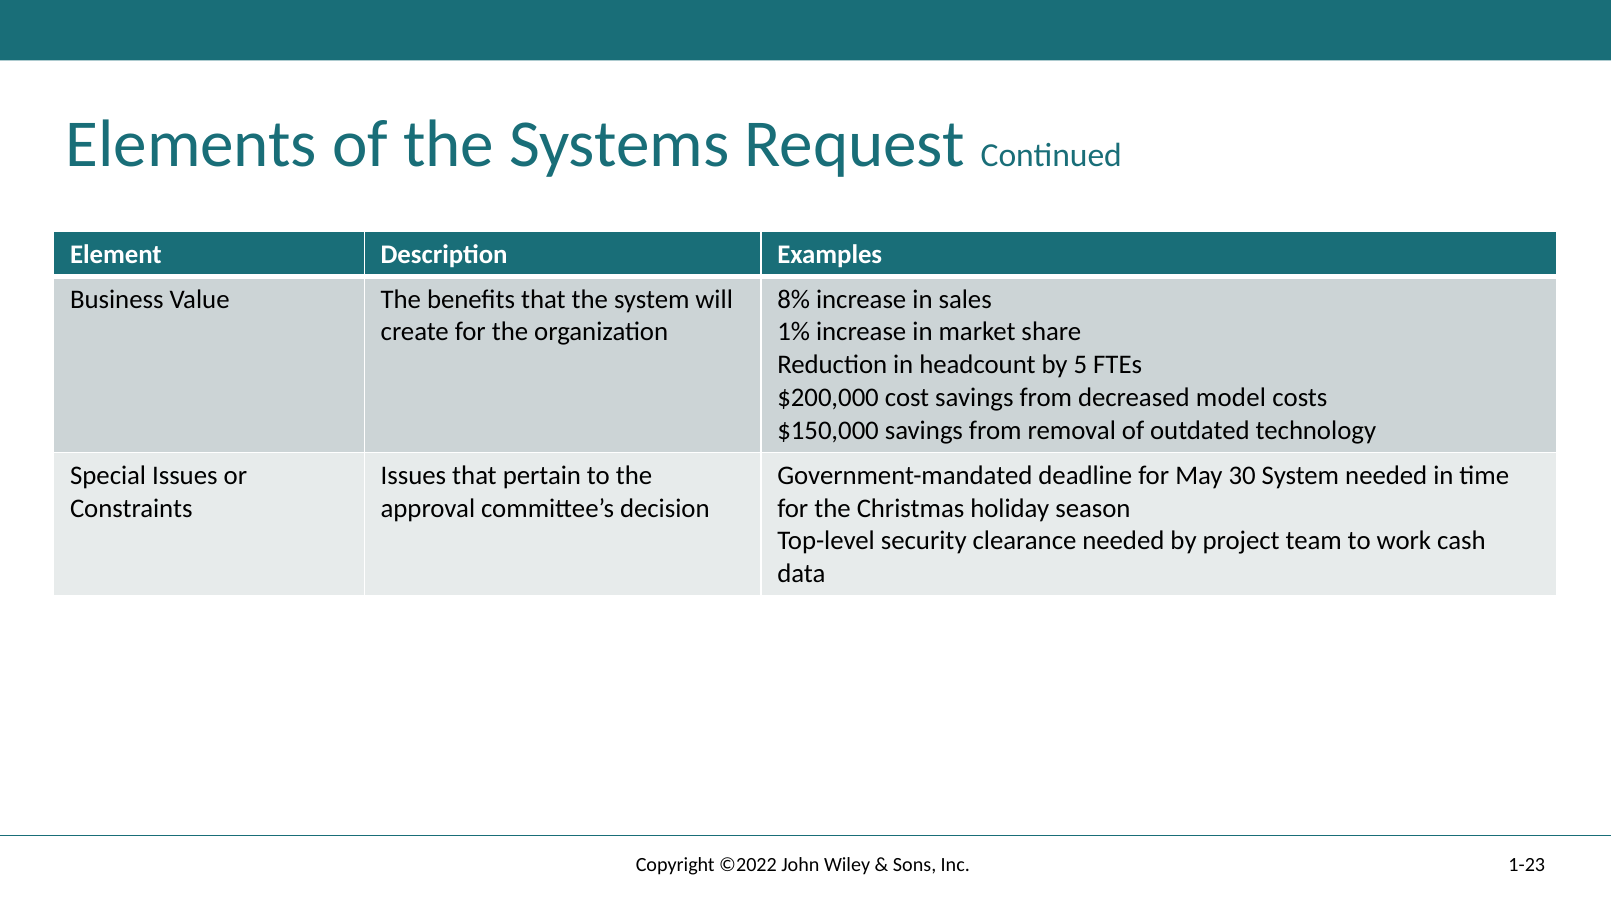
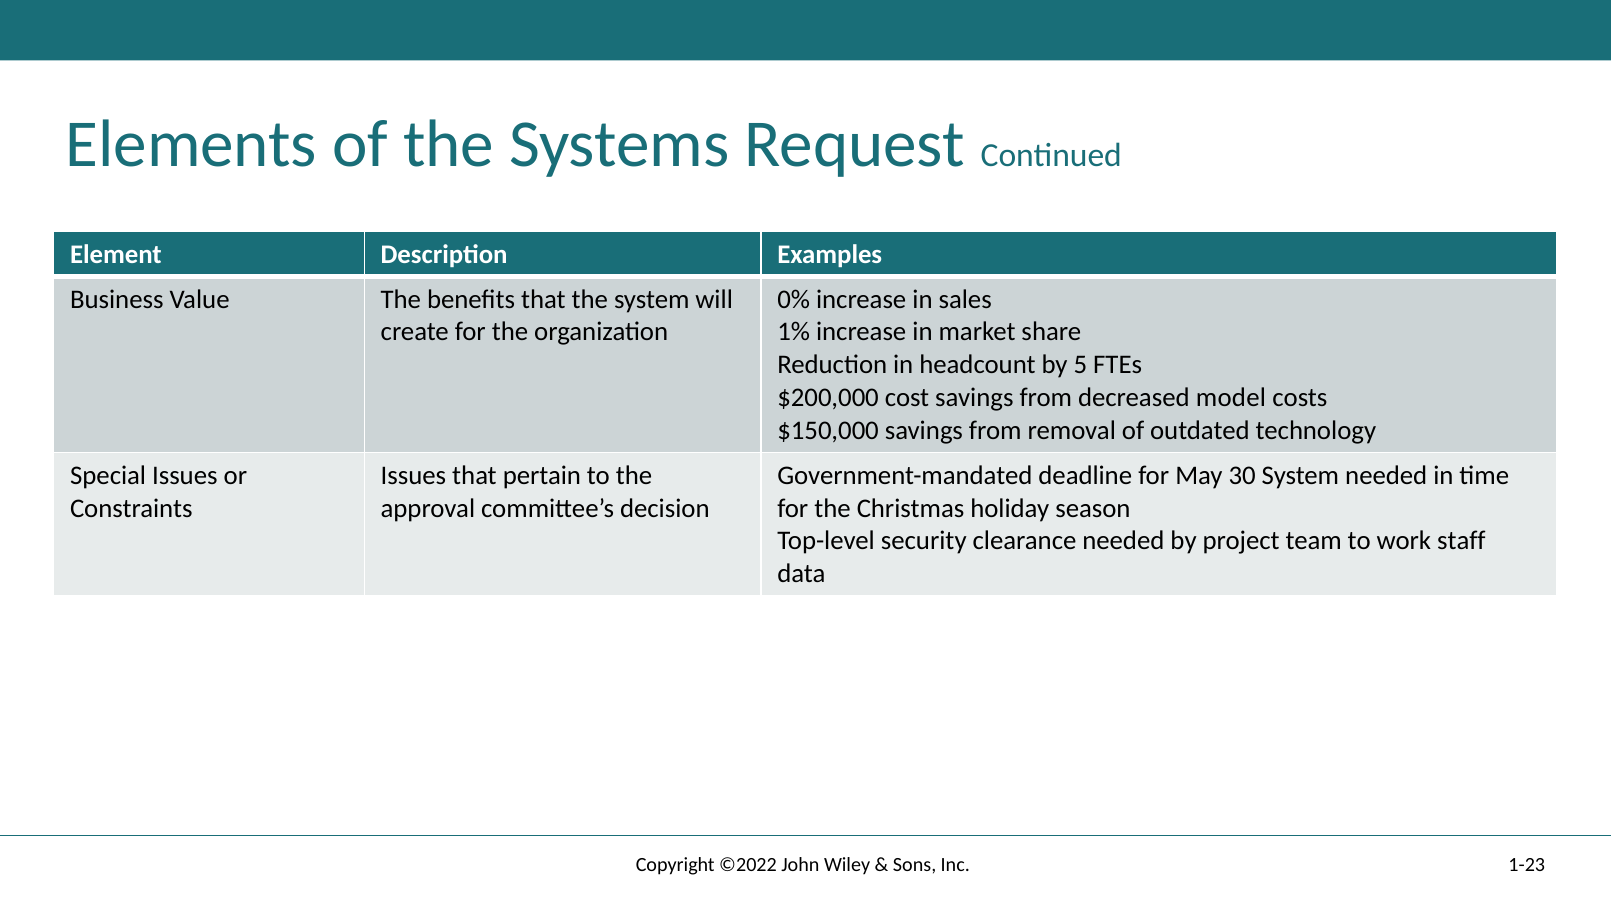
8%: 8% -> 0%
cash: cash -> staff
